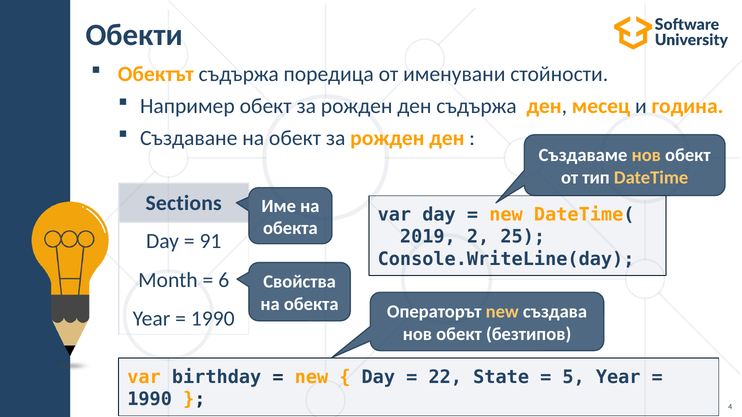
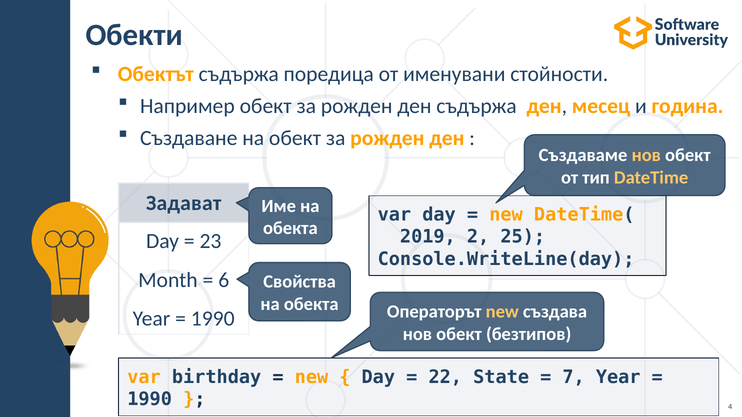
Sections: Sections -> Задават
91: 91 -> 23
5: 5 -> 7
